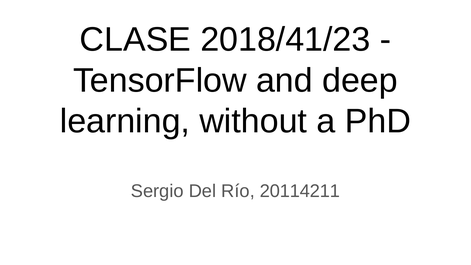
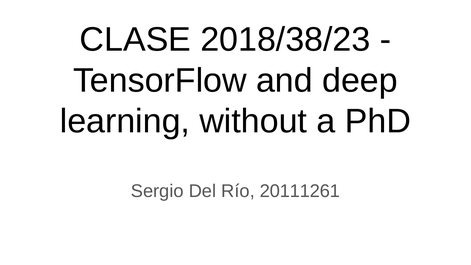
2018/41/23: 2018/41/23 -> 2018/38/23
20114211: 20114211 -> 20111261
